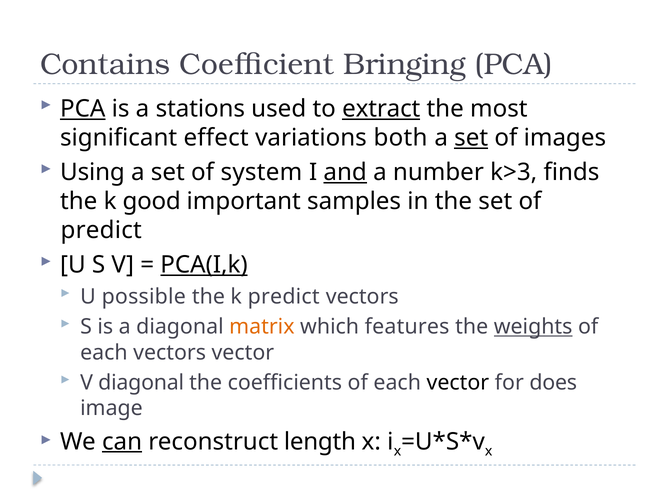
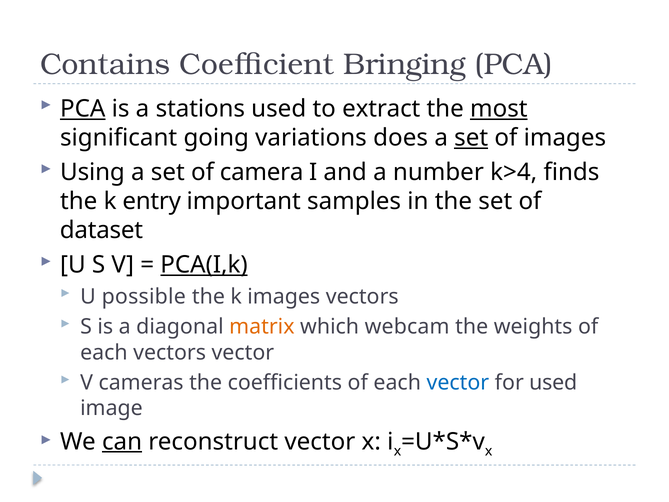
extract underline: present -> none
most underline: none -> present
effect: effect -> going
both: both -> does
system: system -> camera
and underline: present -> none
k>3: k>3 -> k>4
good: good -> entry
predict at (101, 230): predict -> dataset
k predict: predict -> images
features: features -> webcam
weights underline: present -> none
V diagonal: diagonal -> cameras
vector at (458, 383) colour: black -> blue
for does: does -> used
reconstruct length: length -> vector
